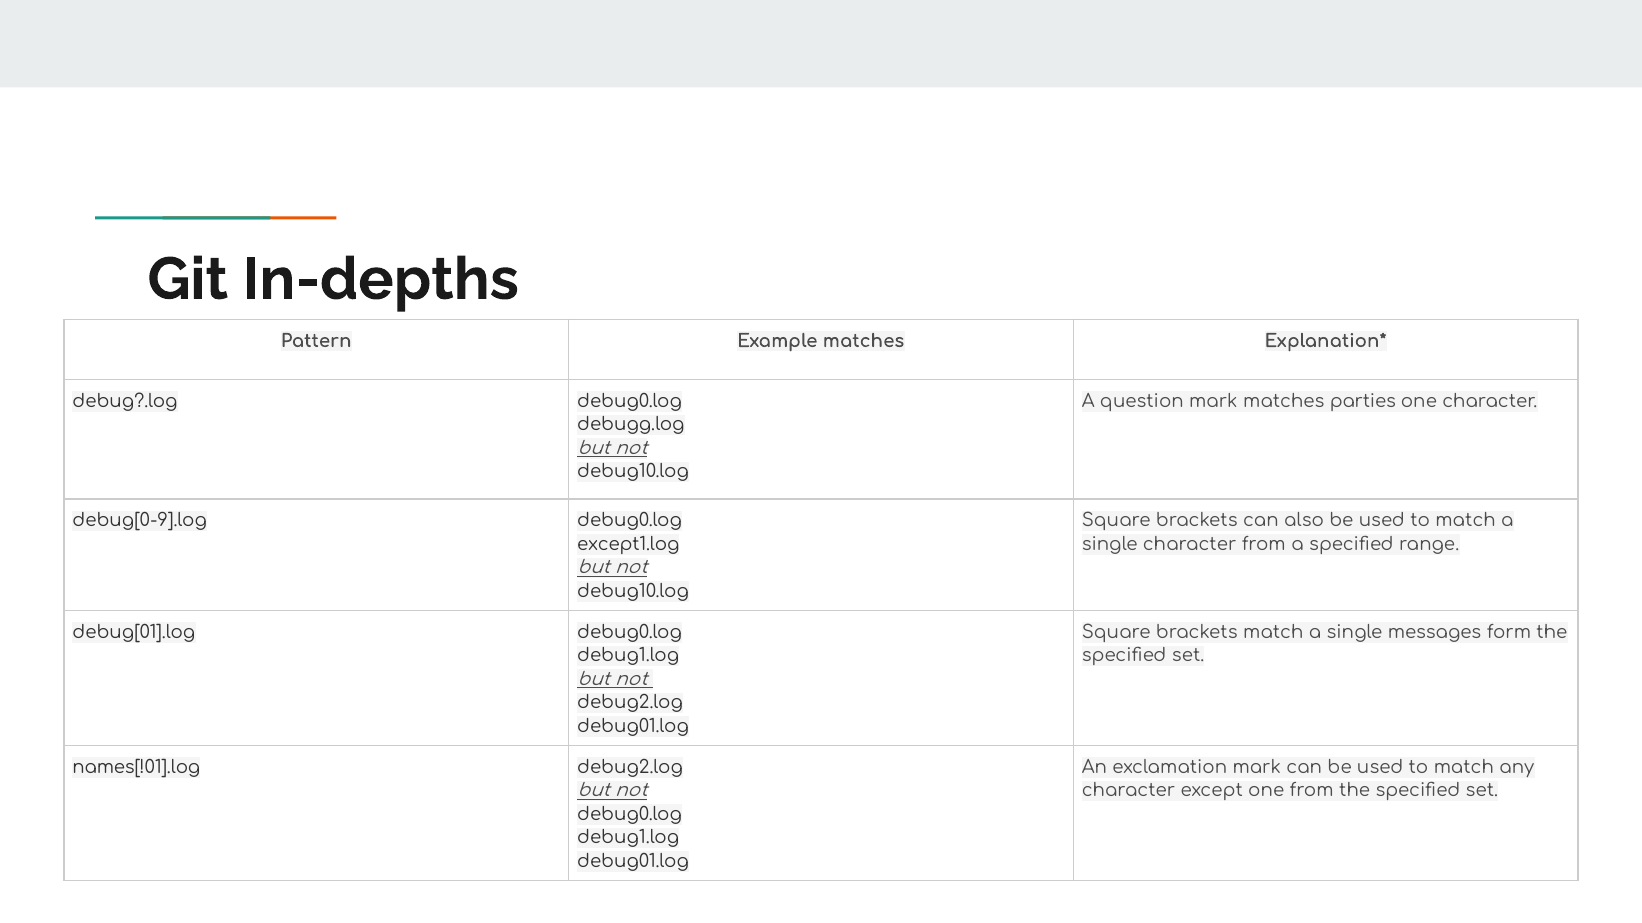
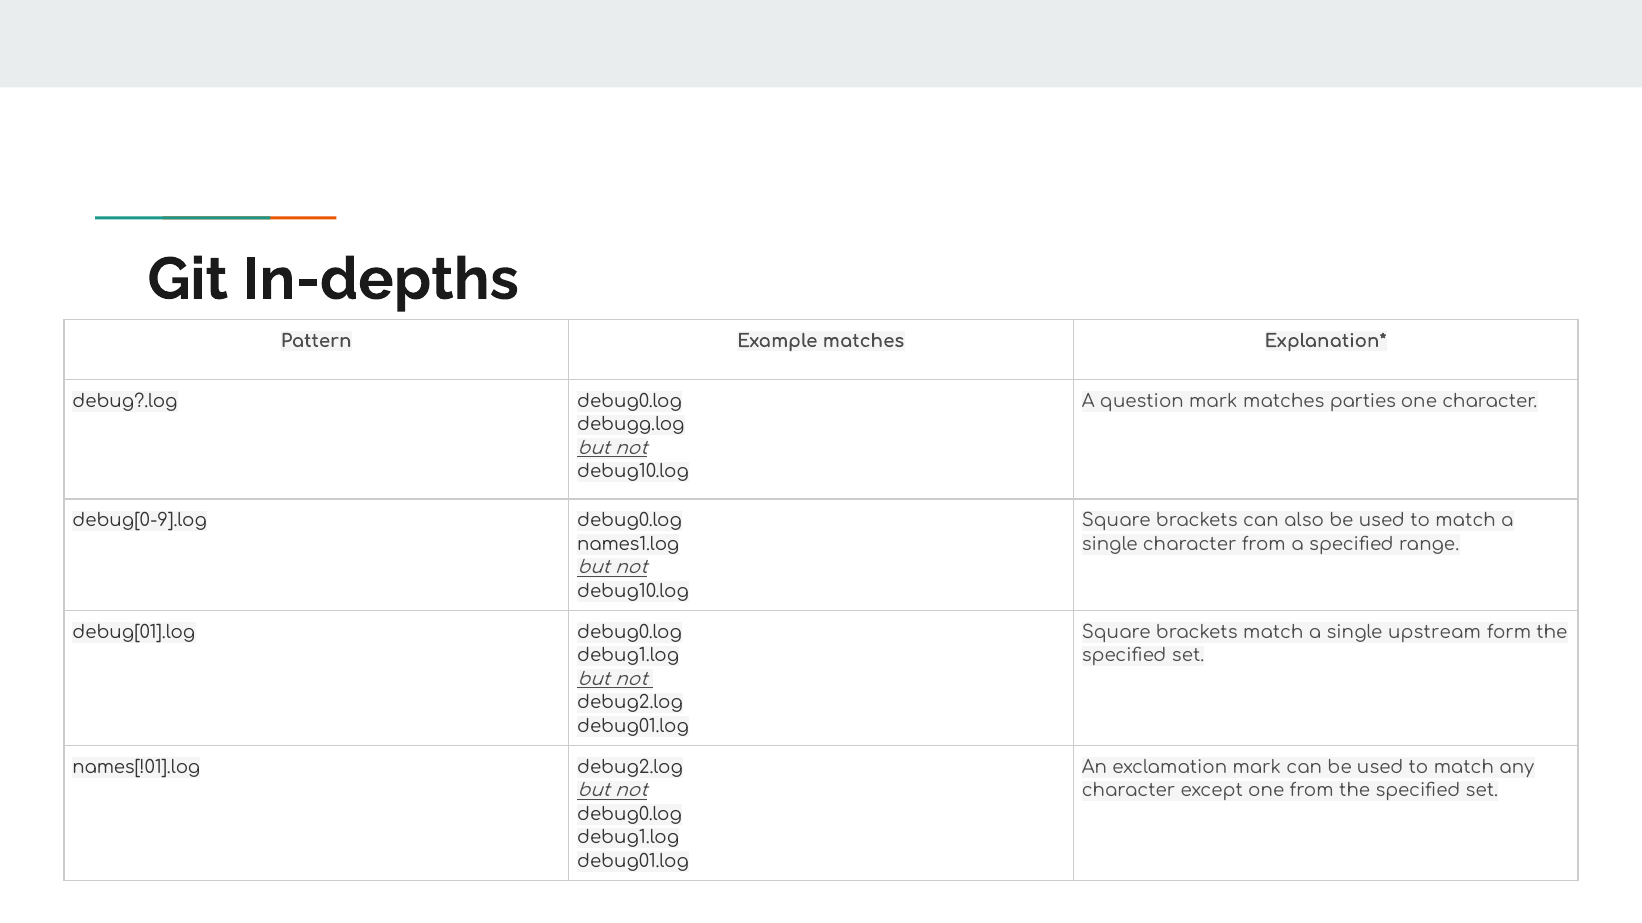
except1.log: except1.log -> names1.log
messages: messages -> upstream
